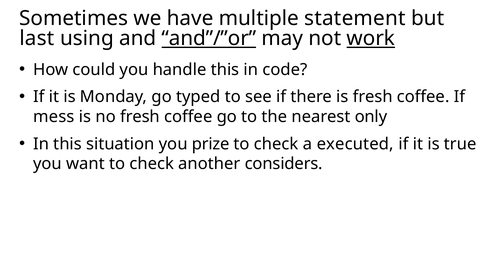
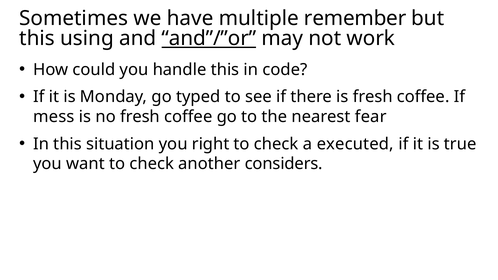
statement: statement -> remember
last at (37, 38): last -> this
work underline: present -> none
only: only -> fear
prize: prize -> right
